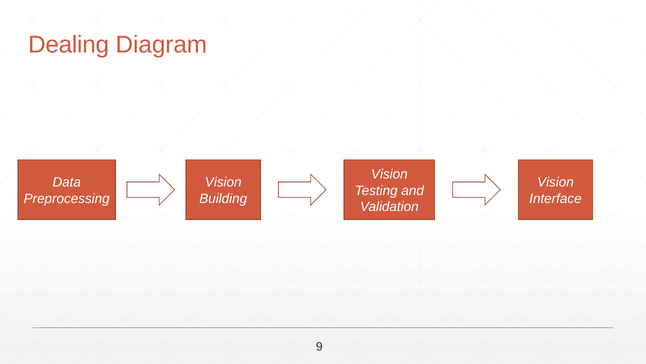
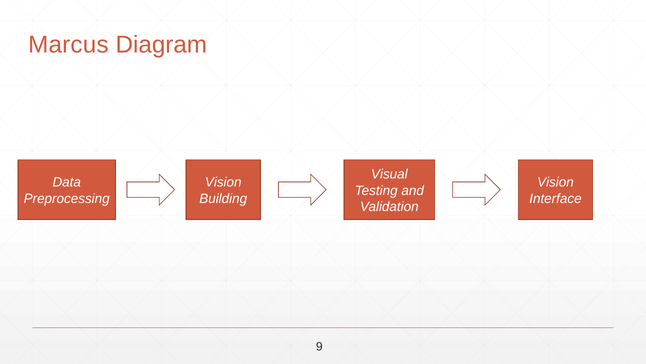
Dealing: Dealing -> Marcus
Vision at (389, 174): Vision -> Visual
